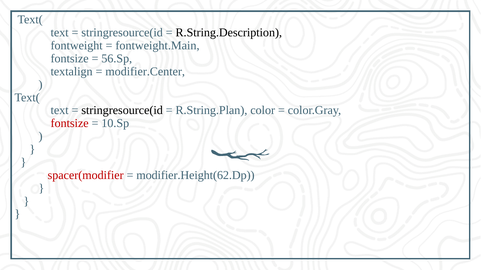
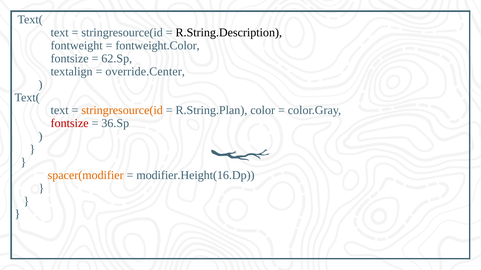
fontweight.Main: fontweight.Main -> fontweight.Color
56.Sp: 56.Sp -> 62.Sp
modifier.Center: modifier.Center -> override.Center
stringresource(id at (122, 111) colour: black -> orange
10.Sp: 10.Sp -> 36.Sp
spacer(modifier colour: red -> orange
modifier.Height(62.Dp: modifier.Height(62.Dp -> modifier.Height(16.Dp
